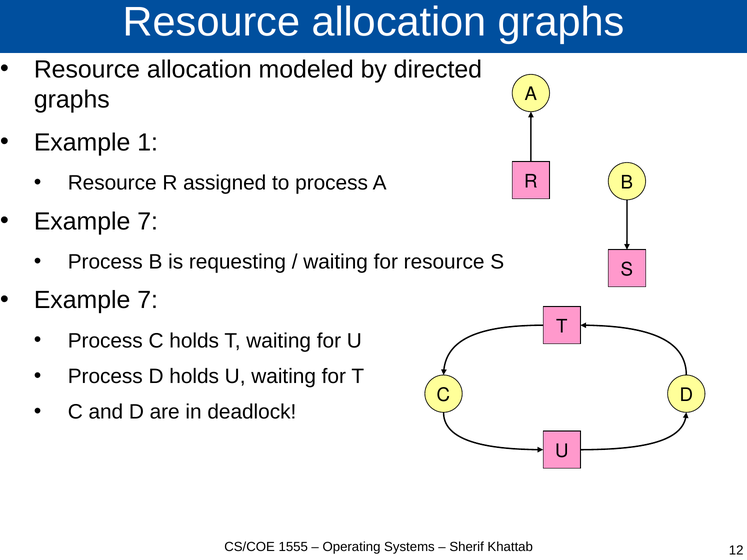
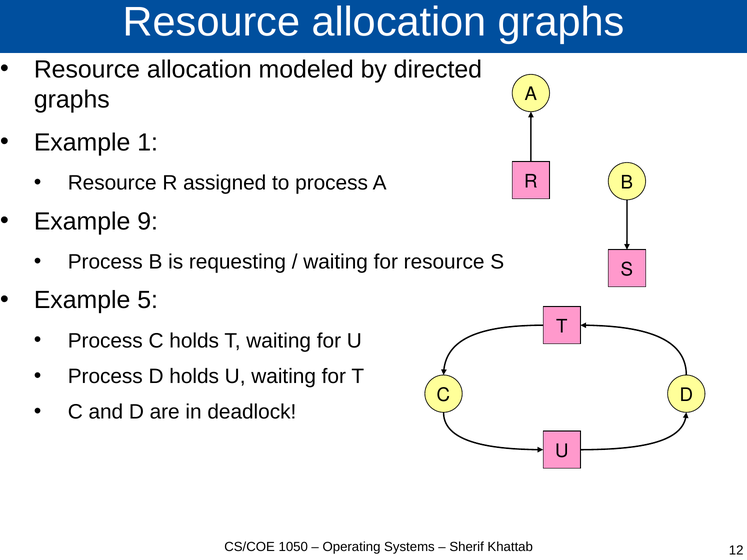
7 at (148, 221): 7 -> 9
7 at (148, 300): 7 -> 5
1555: 1555 -> 1050
